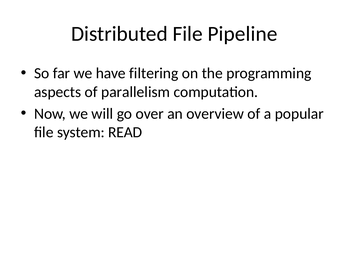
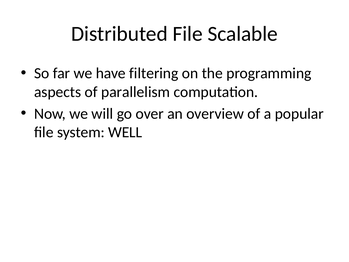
Pipeline: Pipeline -> Scalable
READ: READ -> WELL
